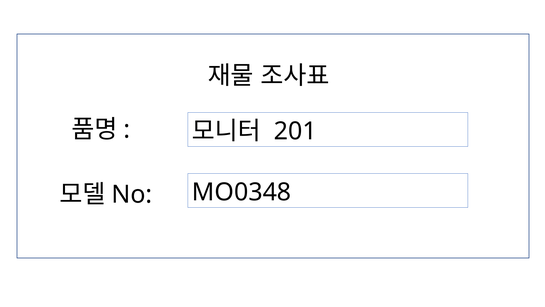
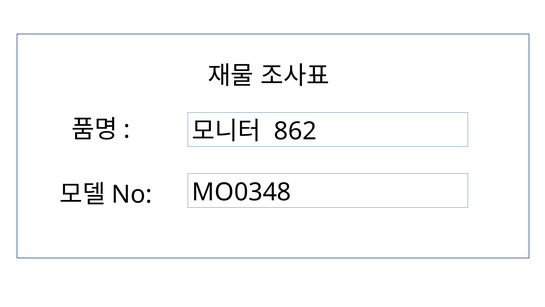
201: 201 -> 862
